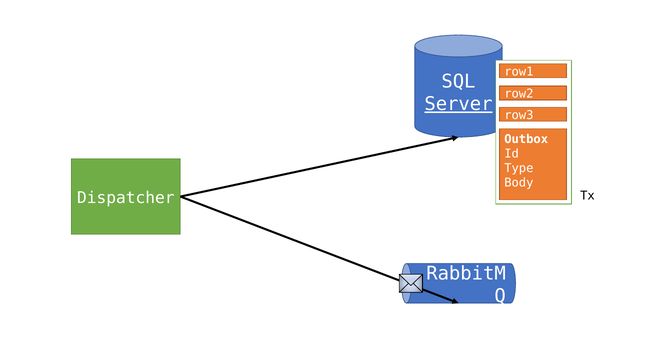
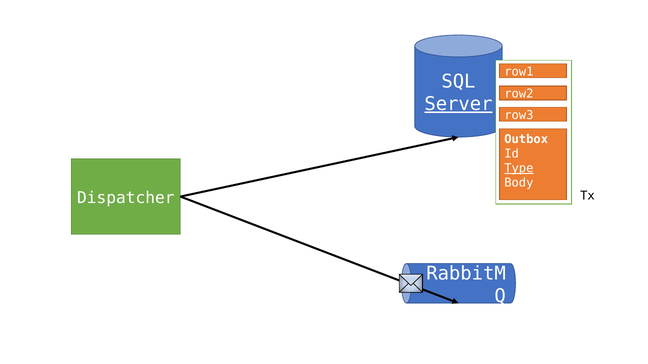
Type underline: none -> present
